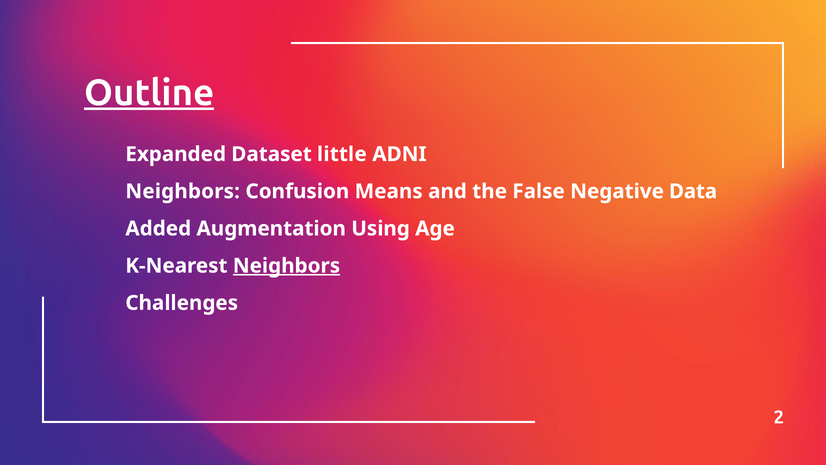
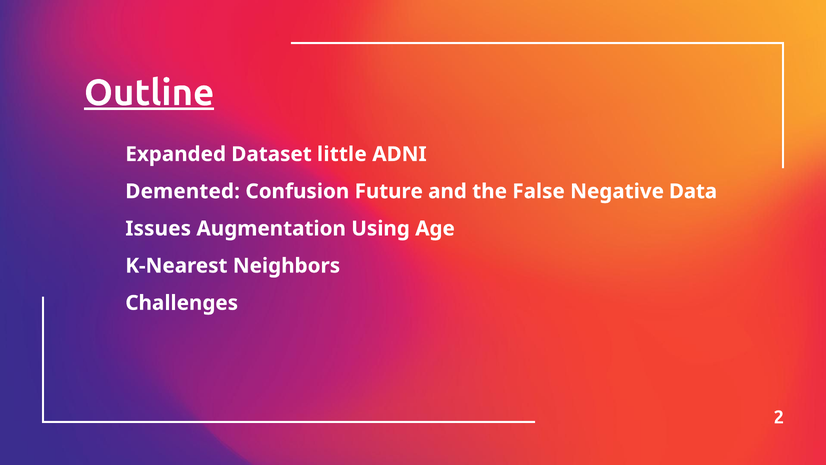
Neighbors at (183, 191): Neighbors -> Demented
Means: Means -> Future
Added: Added -> Issues
Neighbors at (286, 266) underline: present -> none
